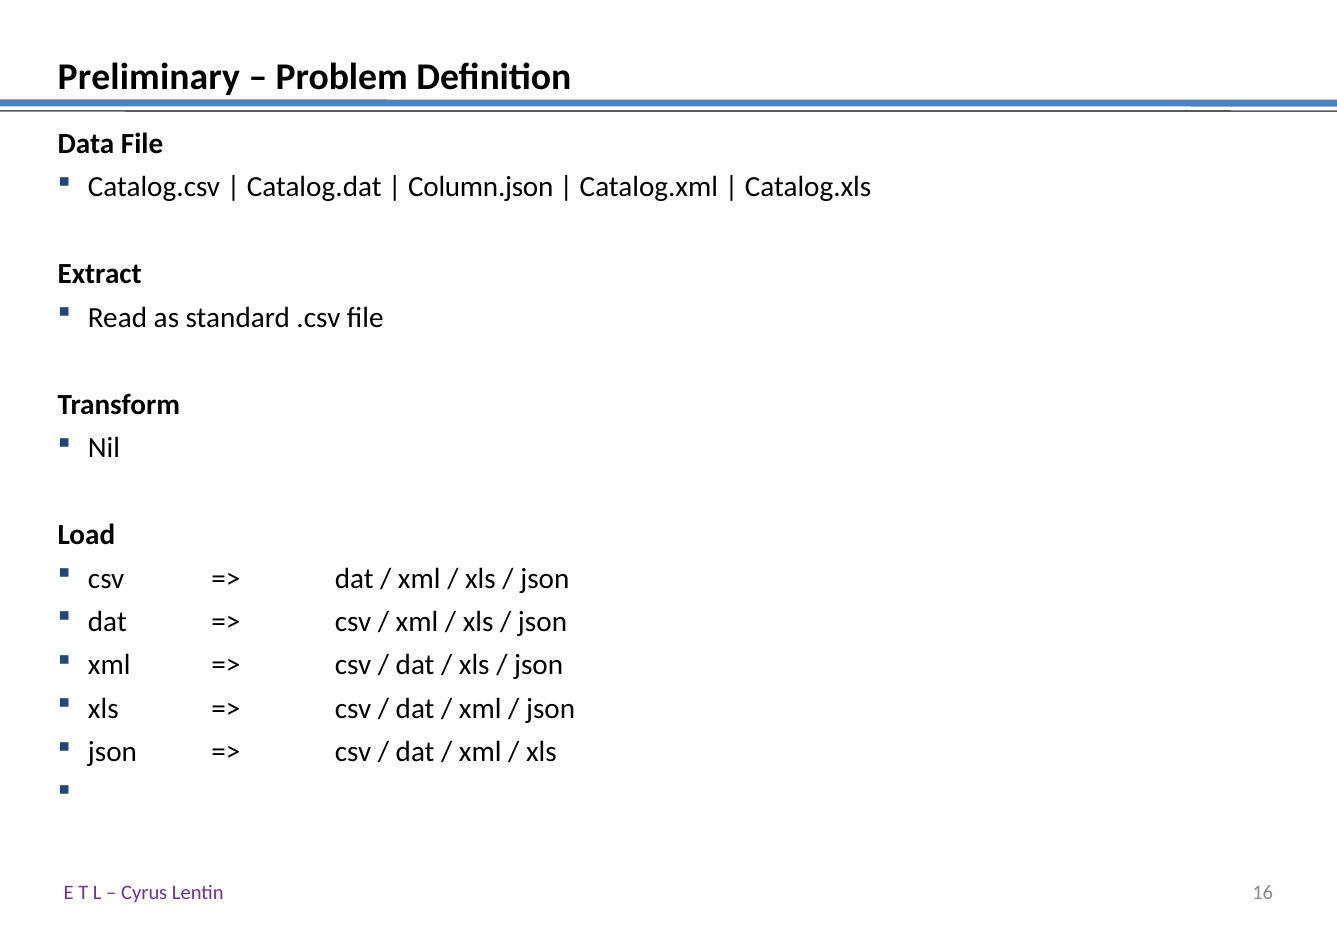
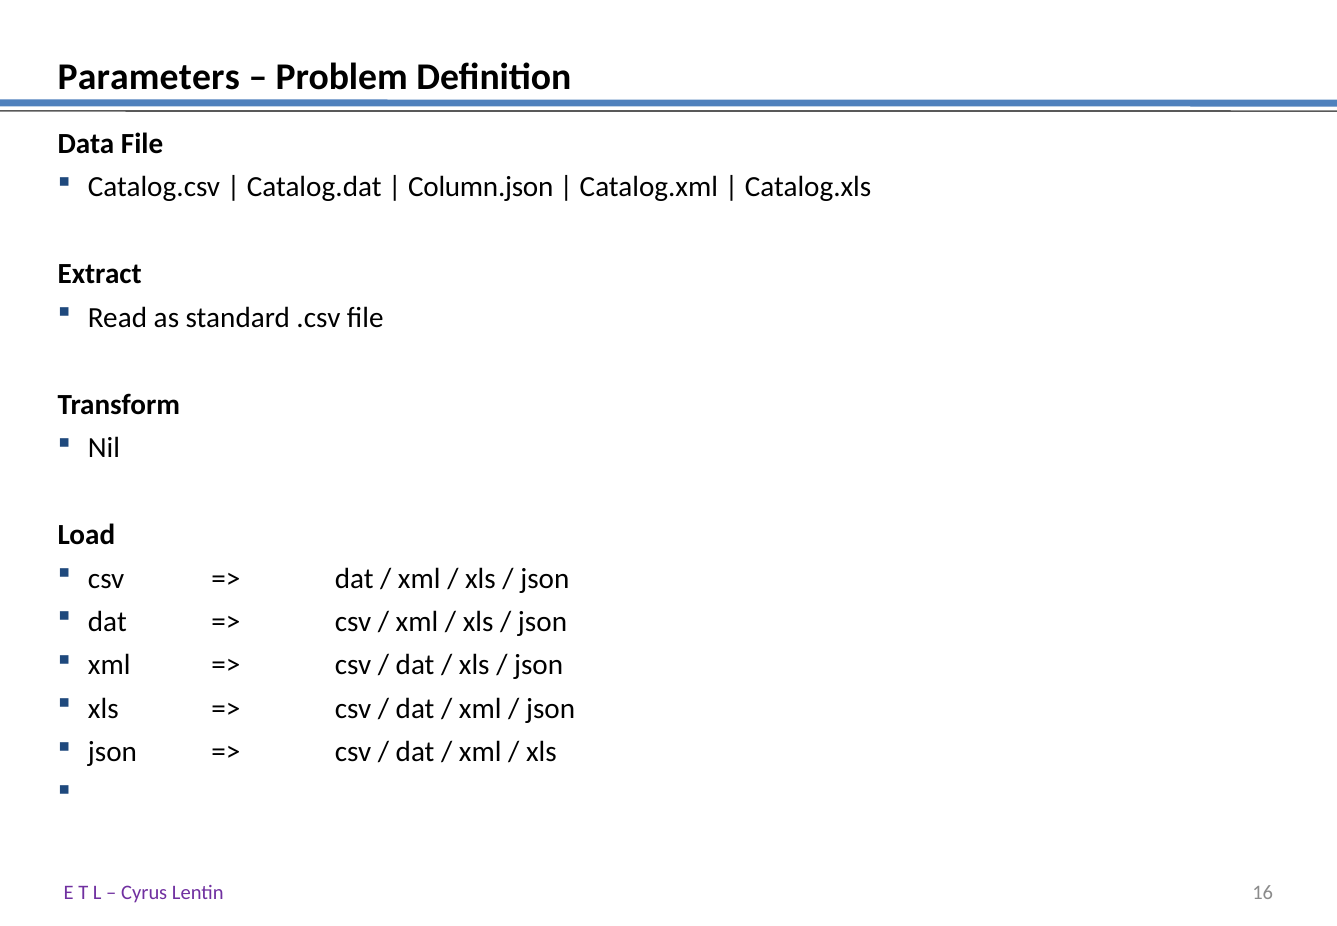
Preliminary: Preliminary -> Parameters
